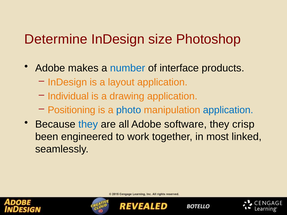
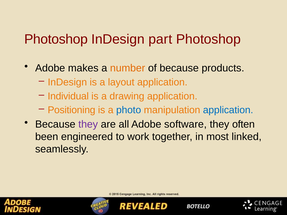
Determine at (56, 39): Determine -> Photoshop
size: size -> part
number colour: blue -> orange
of interface: interface -> because
they at (88, 124) colour: blue -> purple
crisp: crisp -> often
